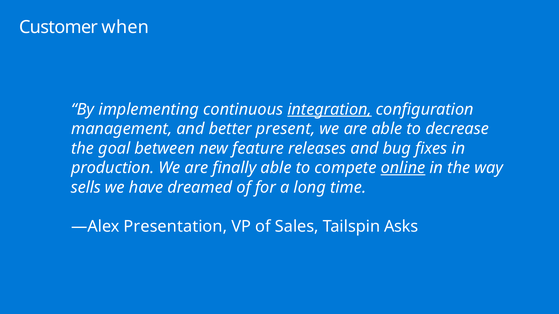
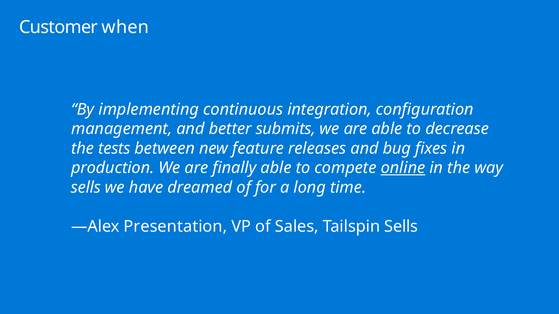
integration underline: present -> none
present: present -> submits
goal: goal -> tests
Tailspin Asks: Asks -> Sells
